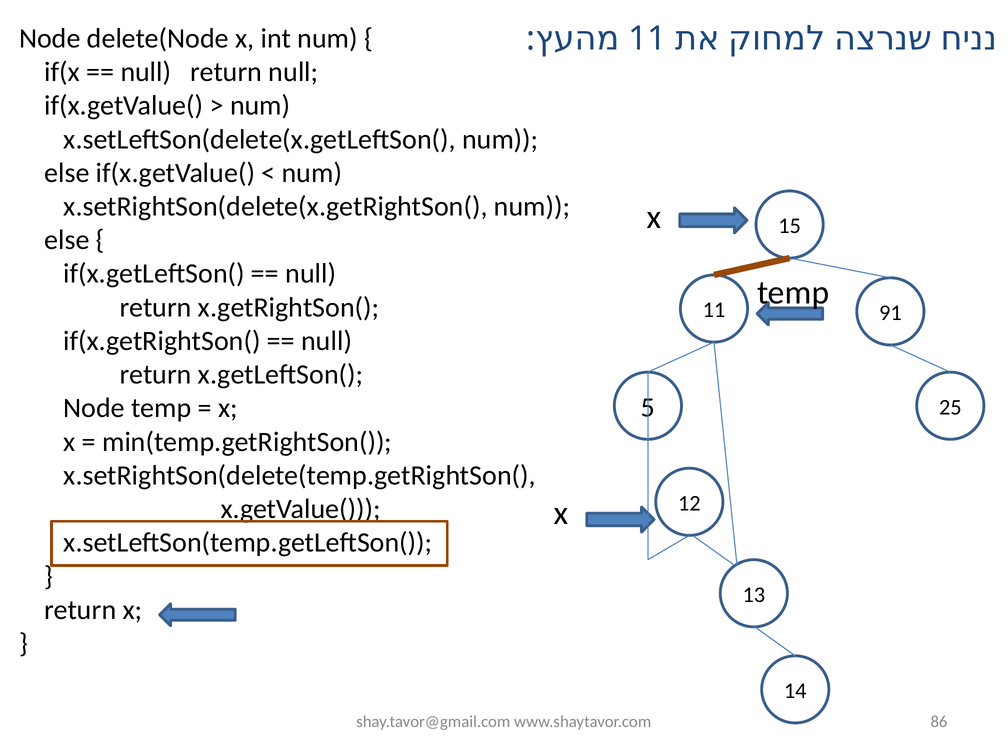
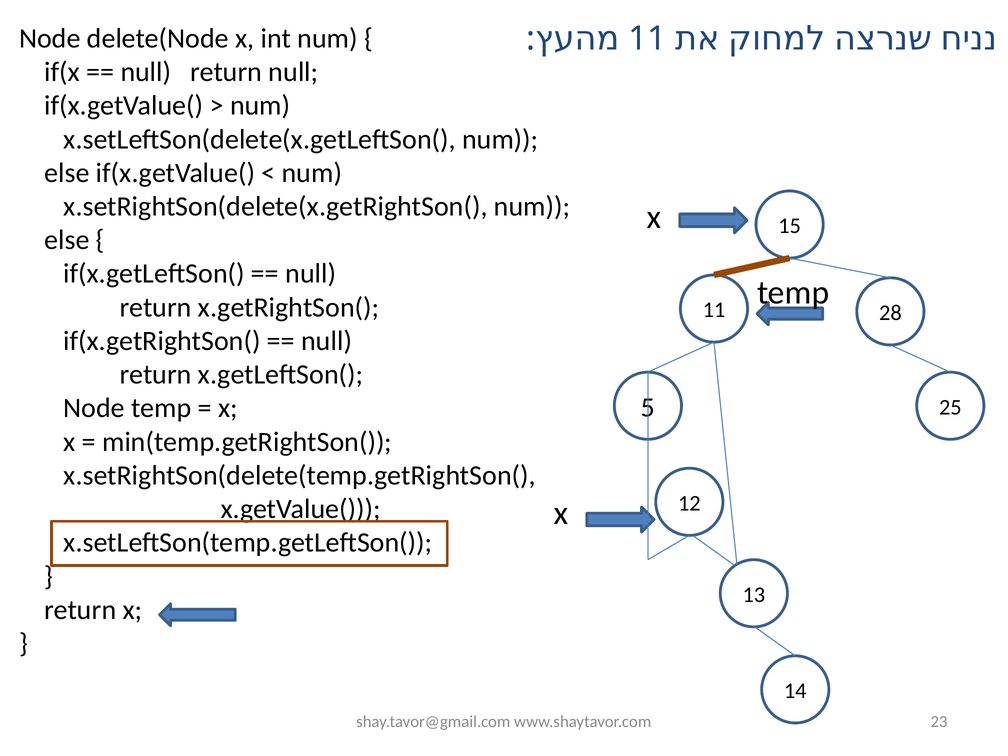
91: 91 -> 28
86: 86 -> 23
